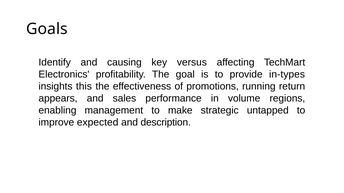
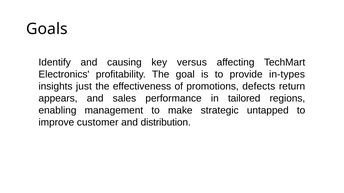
this: this -> just
running: running -> defects
volume: volume -> tailored
expected: expected -> customer
description: description -> distribution
